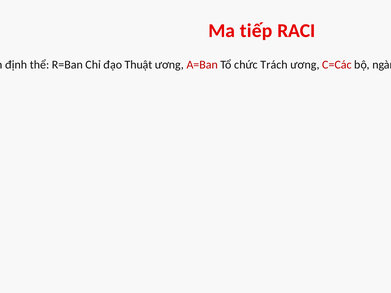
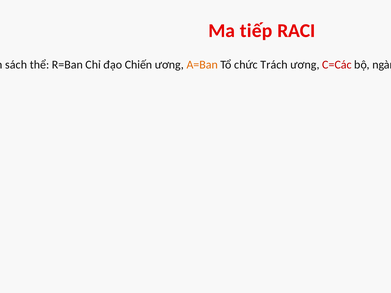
định: định -> sách
Thuật: Thuật -> Chiến
A=Ban colour: red -> orange
